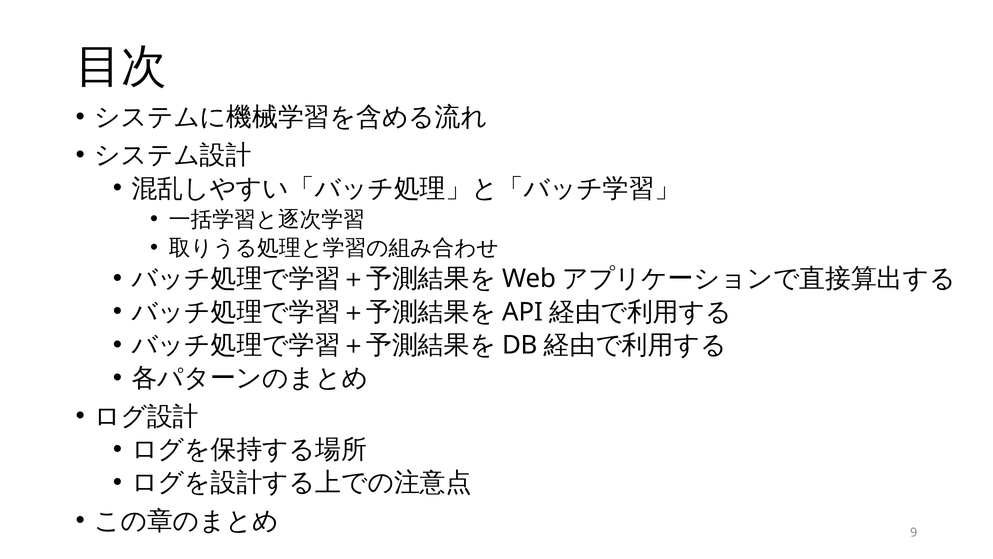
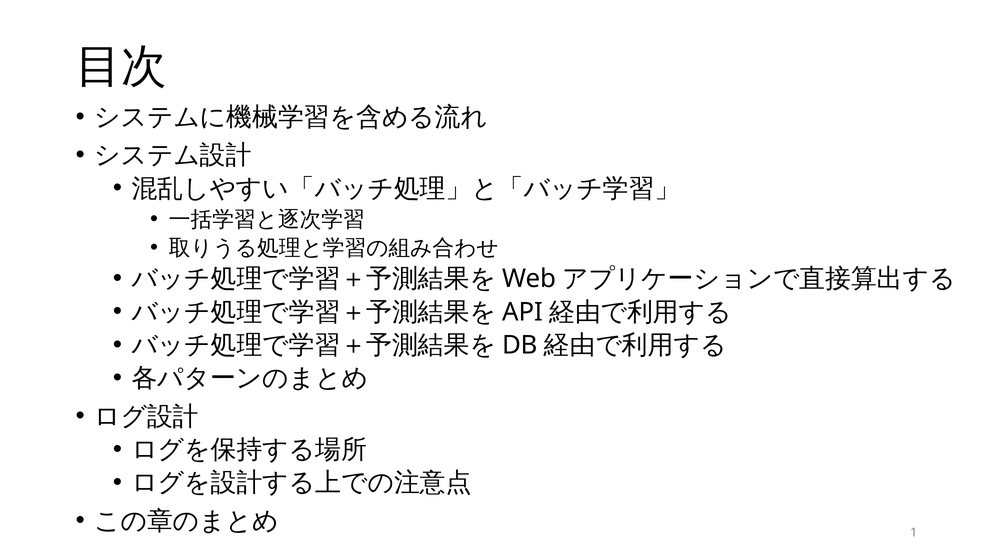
9: 9 -> 1
